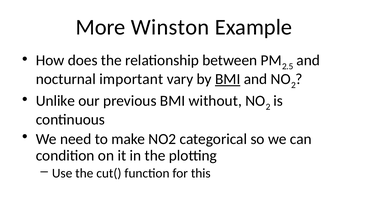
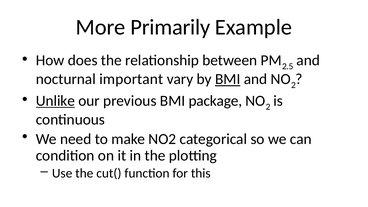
Winston: Winston -> Primarily
Unlike underline: none -> present
without: without -> package
